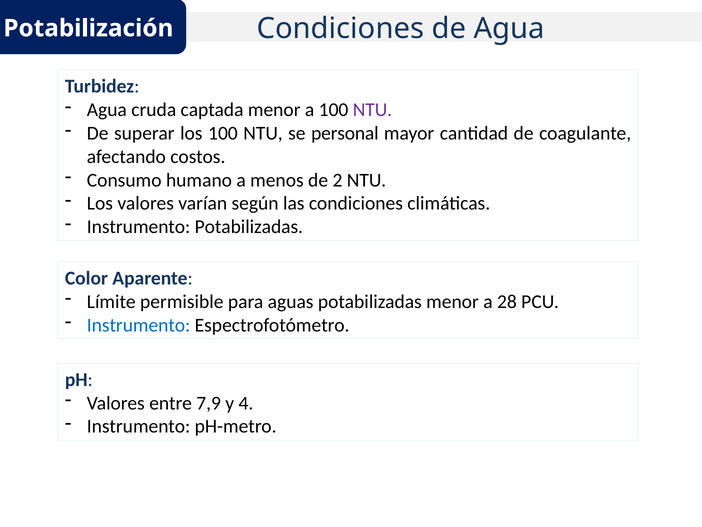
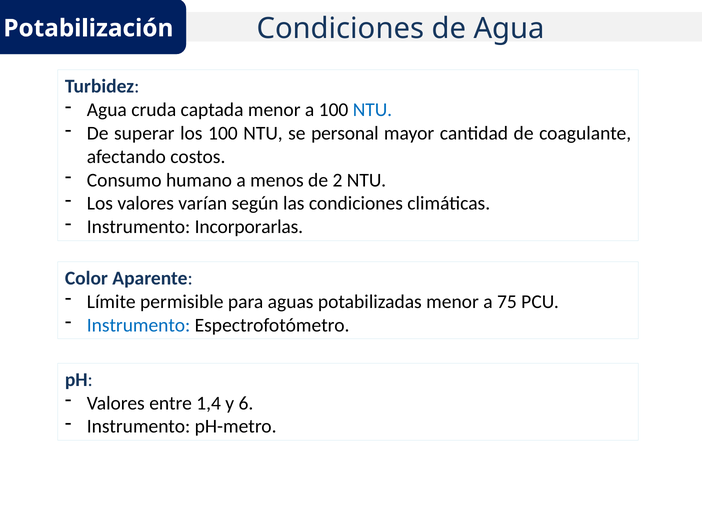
NTU at (372, 110) colour: purple -> blue
Instrumento Potabilizadas: Potabilizadas -> Incorporarlas
28: 28 -> 75
7,9: 7,9 -> 1,4
4: 4 -> 6
